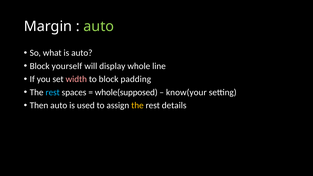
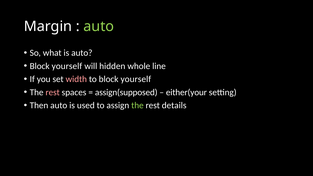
display: display -> hidden
to block padding: padding -> yourself
rest at (53, 92) colour: light blue -> pink
whole(supposed: whole(supposed -> assign(supposed
know(your: know(your -> either(your
the at (137, 105) colour: yellow -> light green
